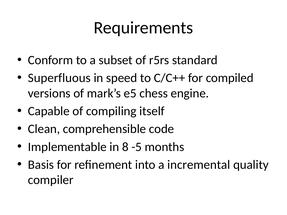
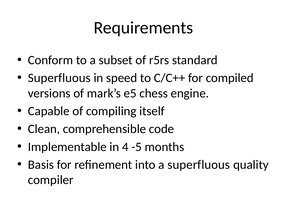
8: 8 -> 4
a incremental: incremental -> superfluous
